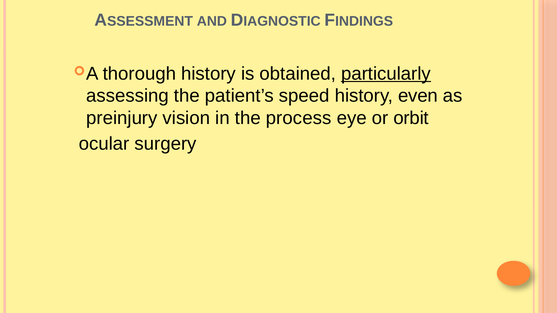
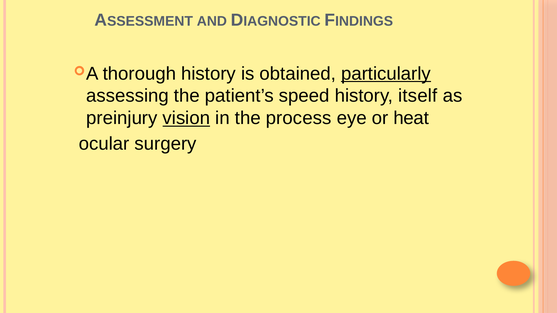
even: even -> itself
vision underline: none -> present
orbit: orbit -> heat
